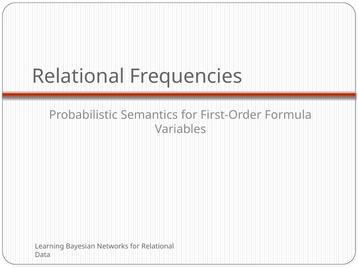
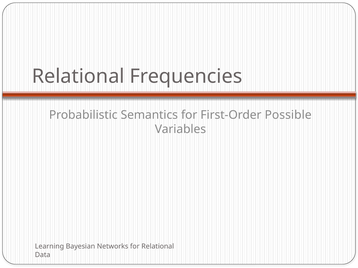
Formula: Formula -> Possible
